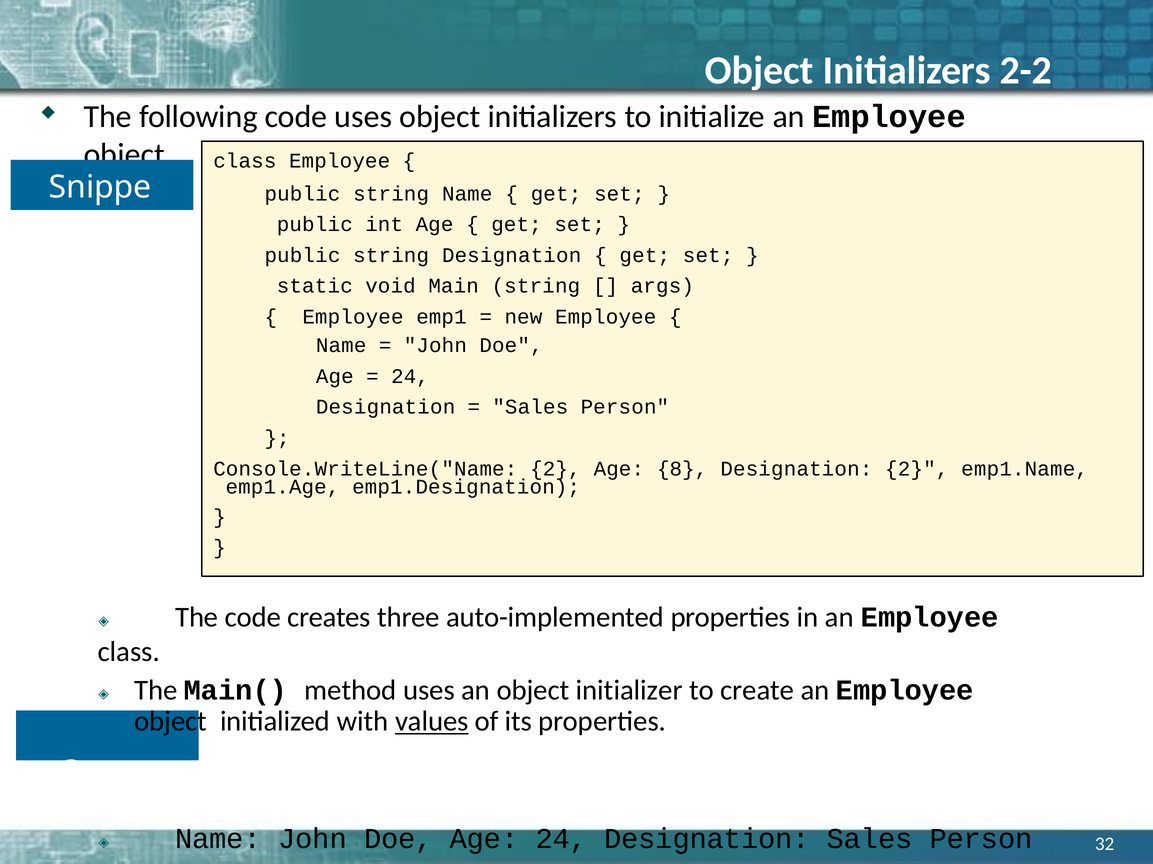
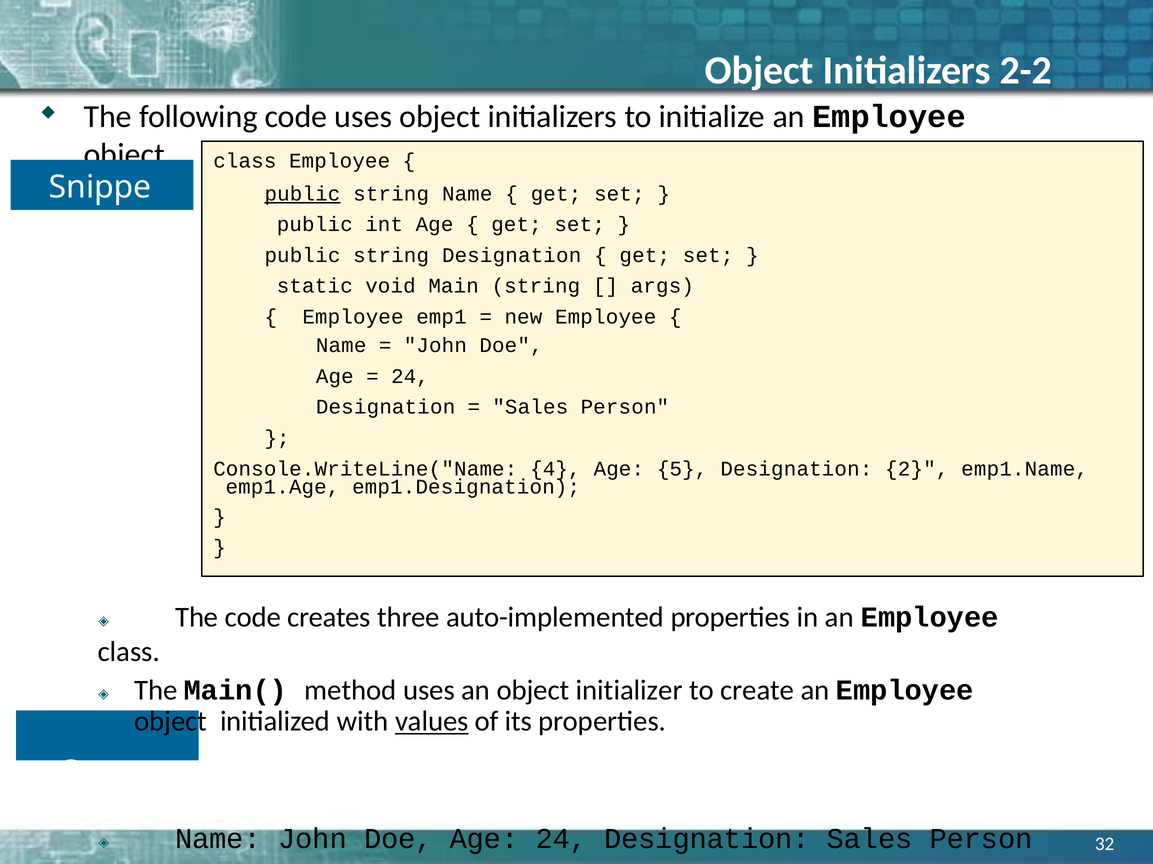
public at (302, 194) underline: none -> present
Console.WriteLine("Name 2: 2 -> 4
8: 8 -> 5
